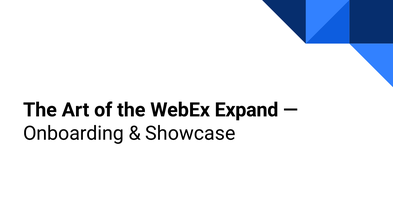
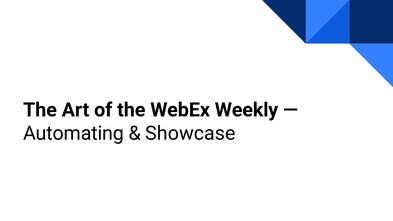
Expand: Expand -> Weekly
Onboarding: Onboarding -> Automating
